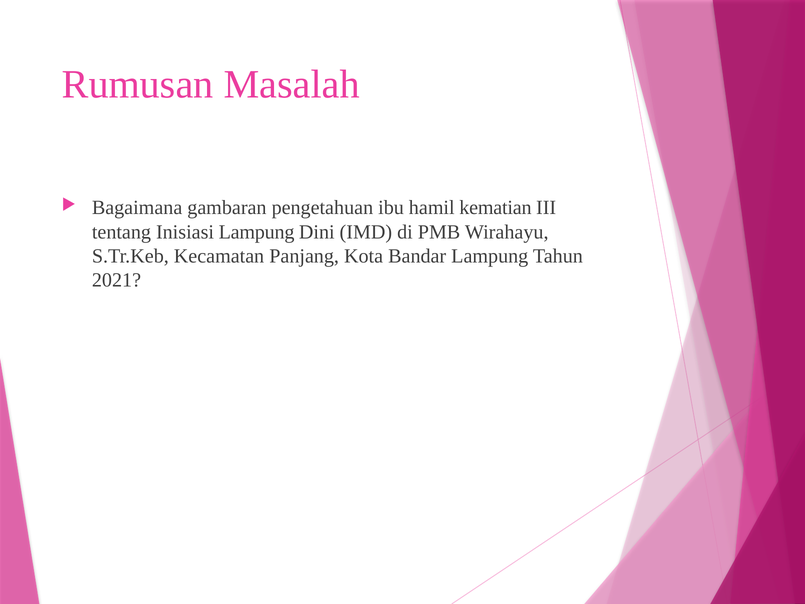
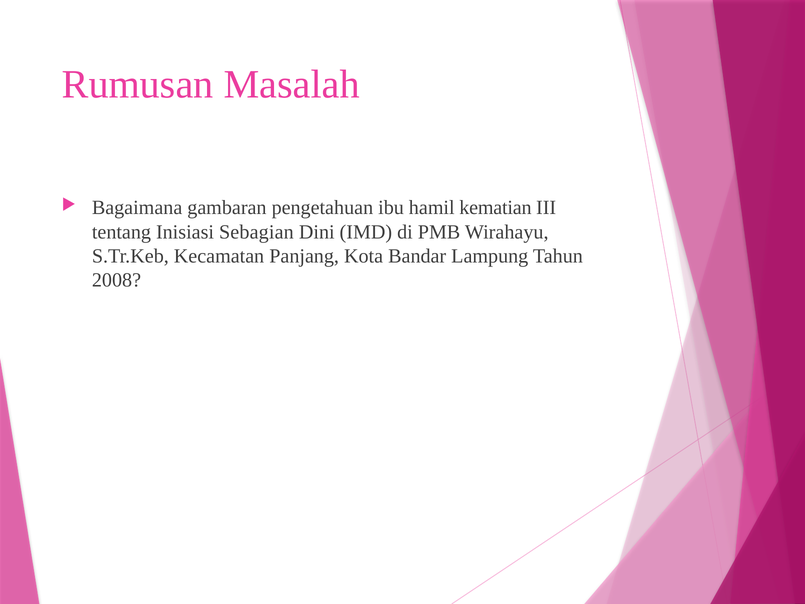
Inisiasi Lampung: Lampung -> Sebagian
2021: 2021 -> 2008
